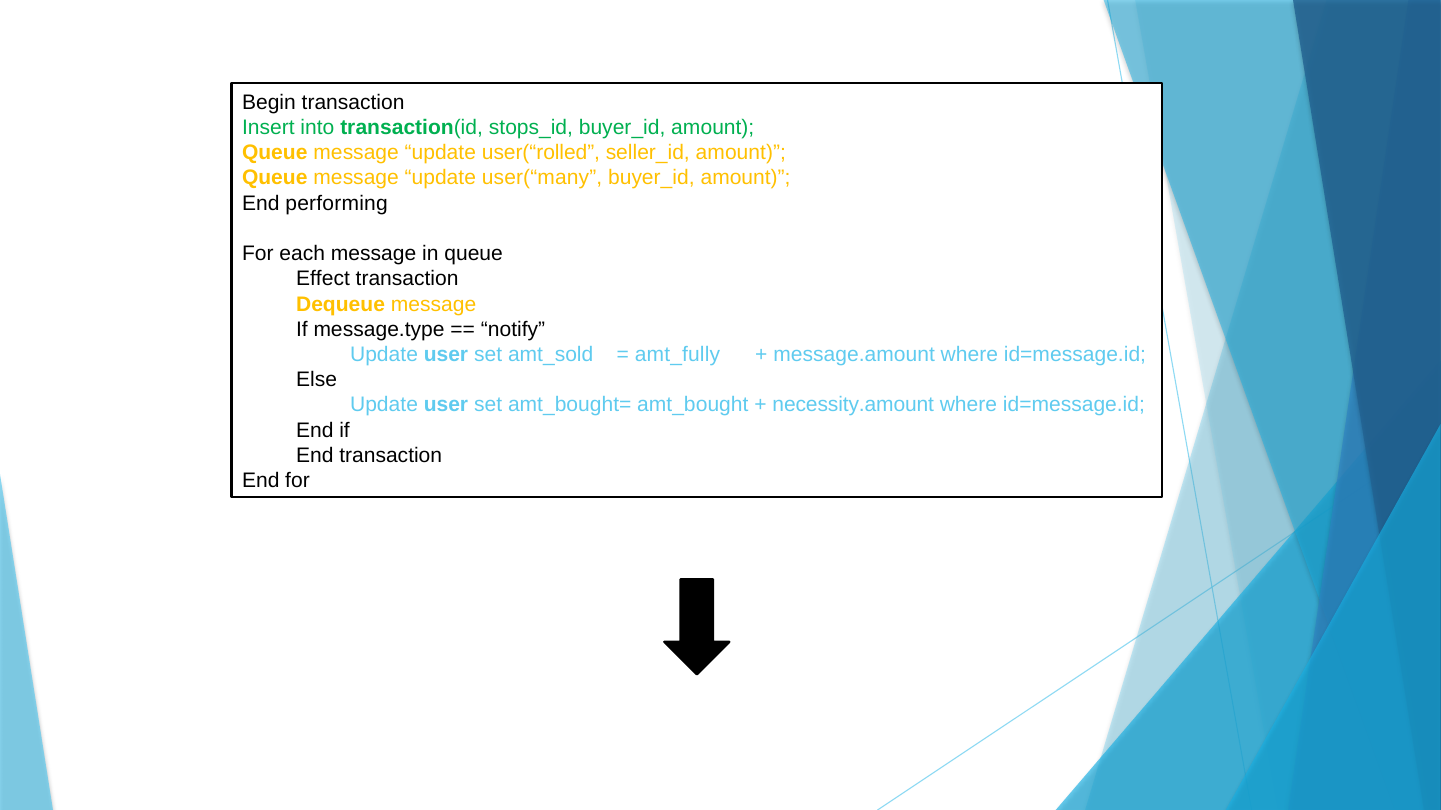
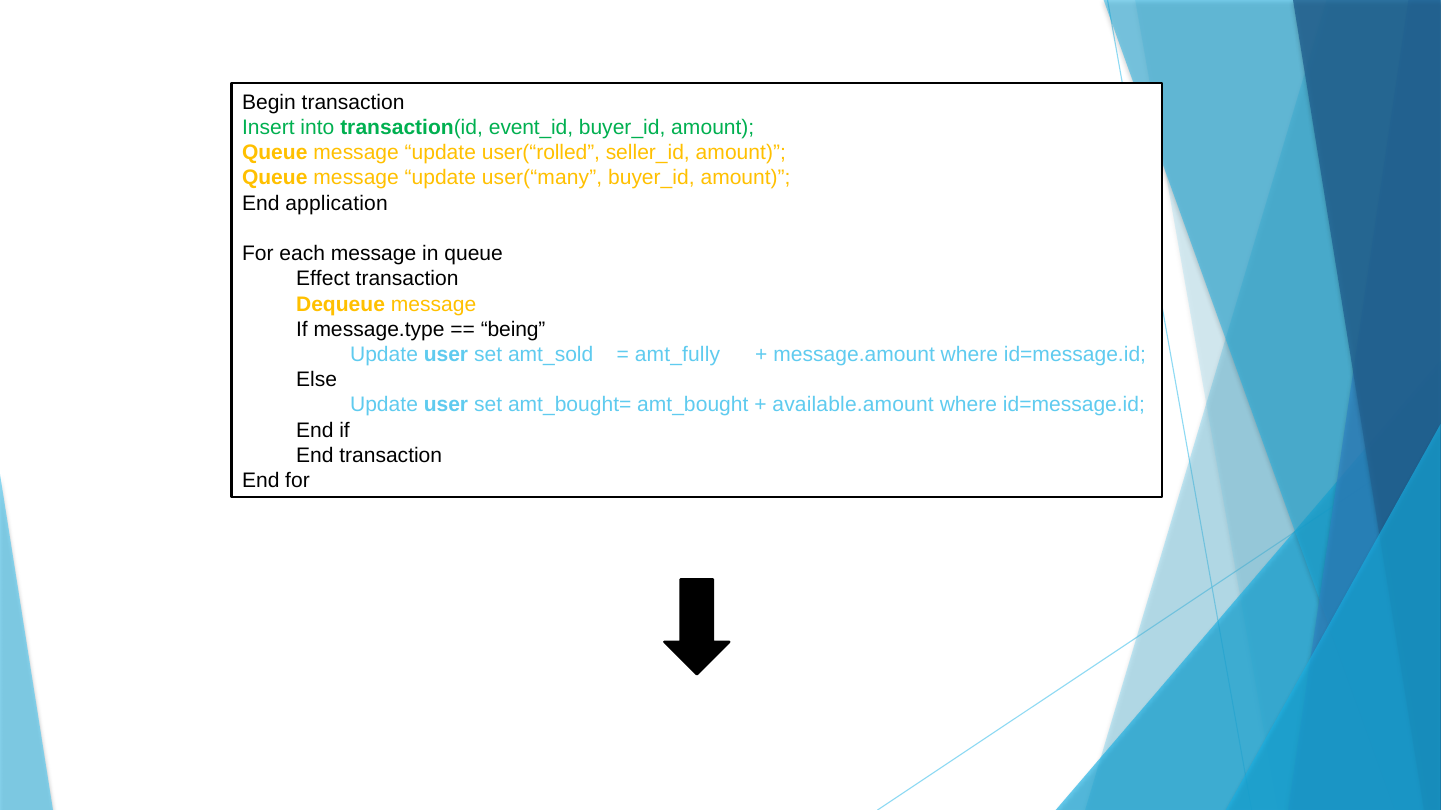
stops_id: stops_id -> event_id
performing: performing -> application
notify: notify -> being
necessity.amount: necessity.amount -> available.amount
